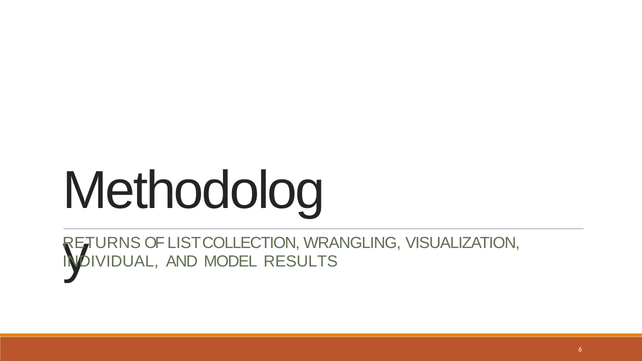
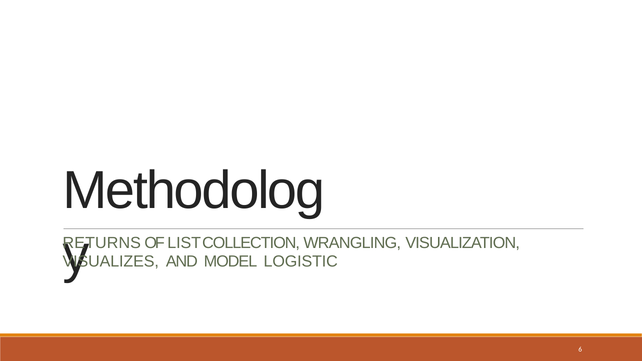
INDIVIDUAL: INDIVIDUAL -> VISUALIZES
RESULTS: RESULTS -> LOGISTIC
